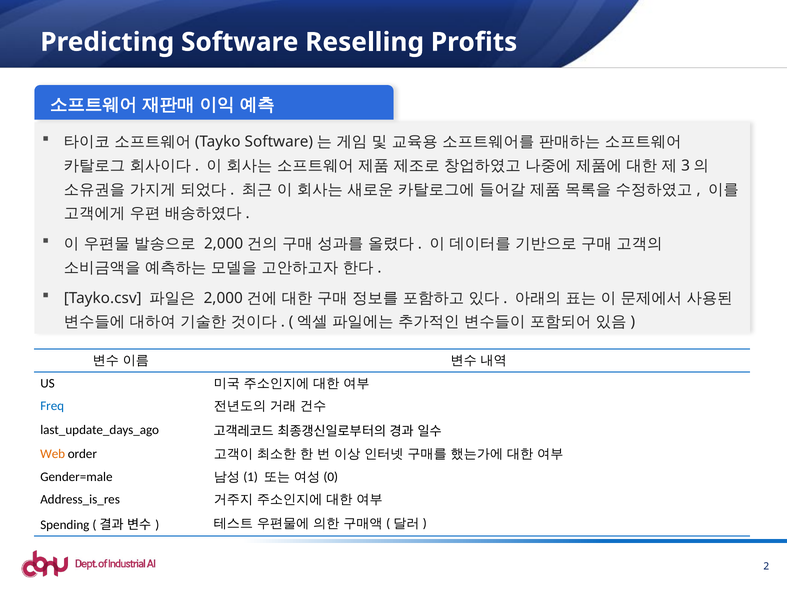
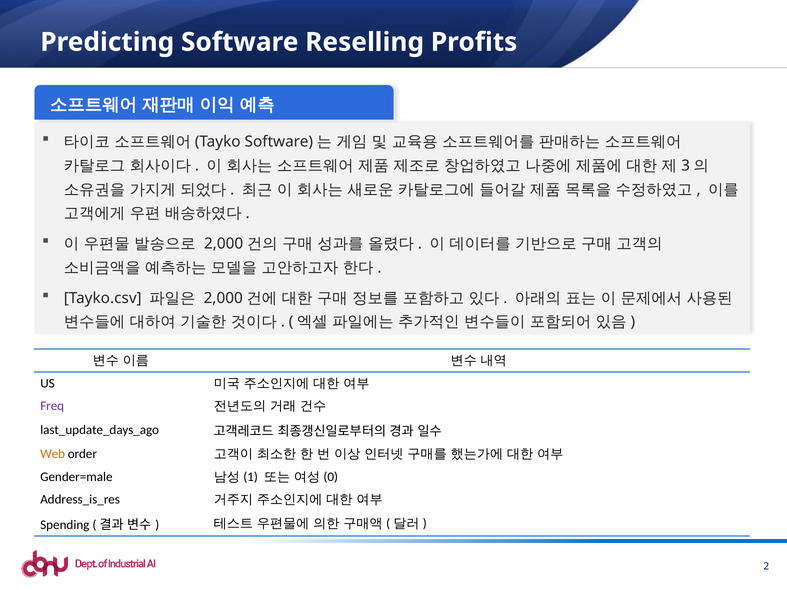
Freq colour: blue -> purple
